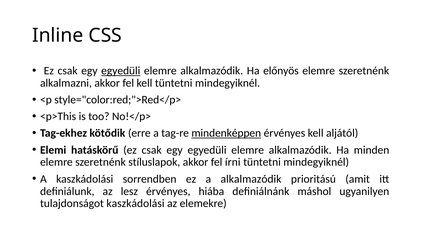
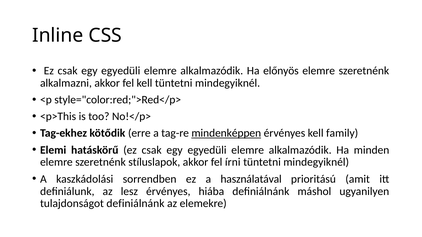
egyedüli at (121, 71) underline: present -> none
aljától: aljától -> family
a alkalmazódik: alkalmazódik -> használatával
tulajdonságot kaszkádolási: kaszkádolási -> definiálnánk
